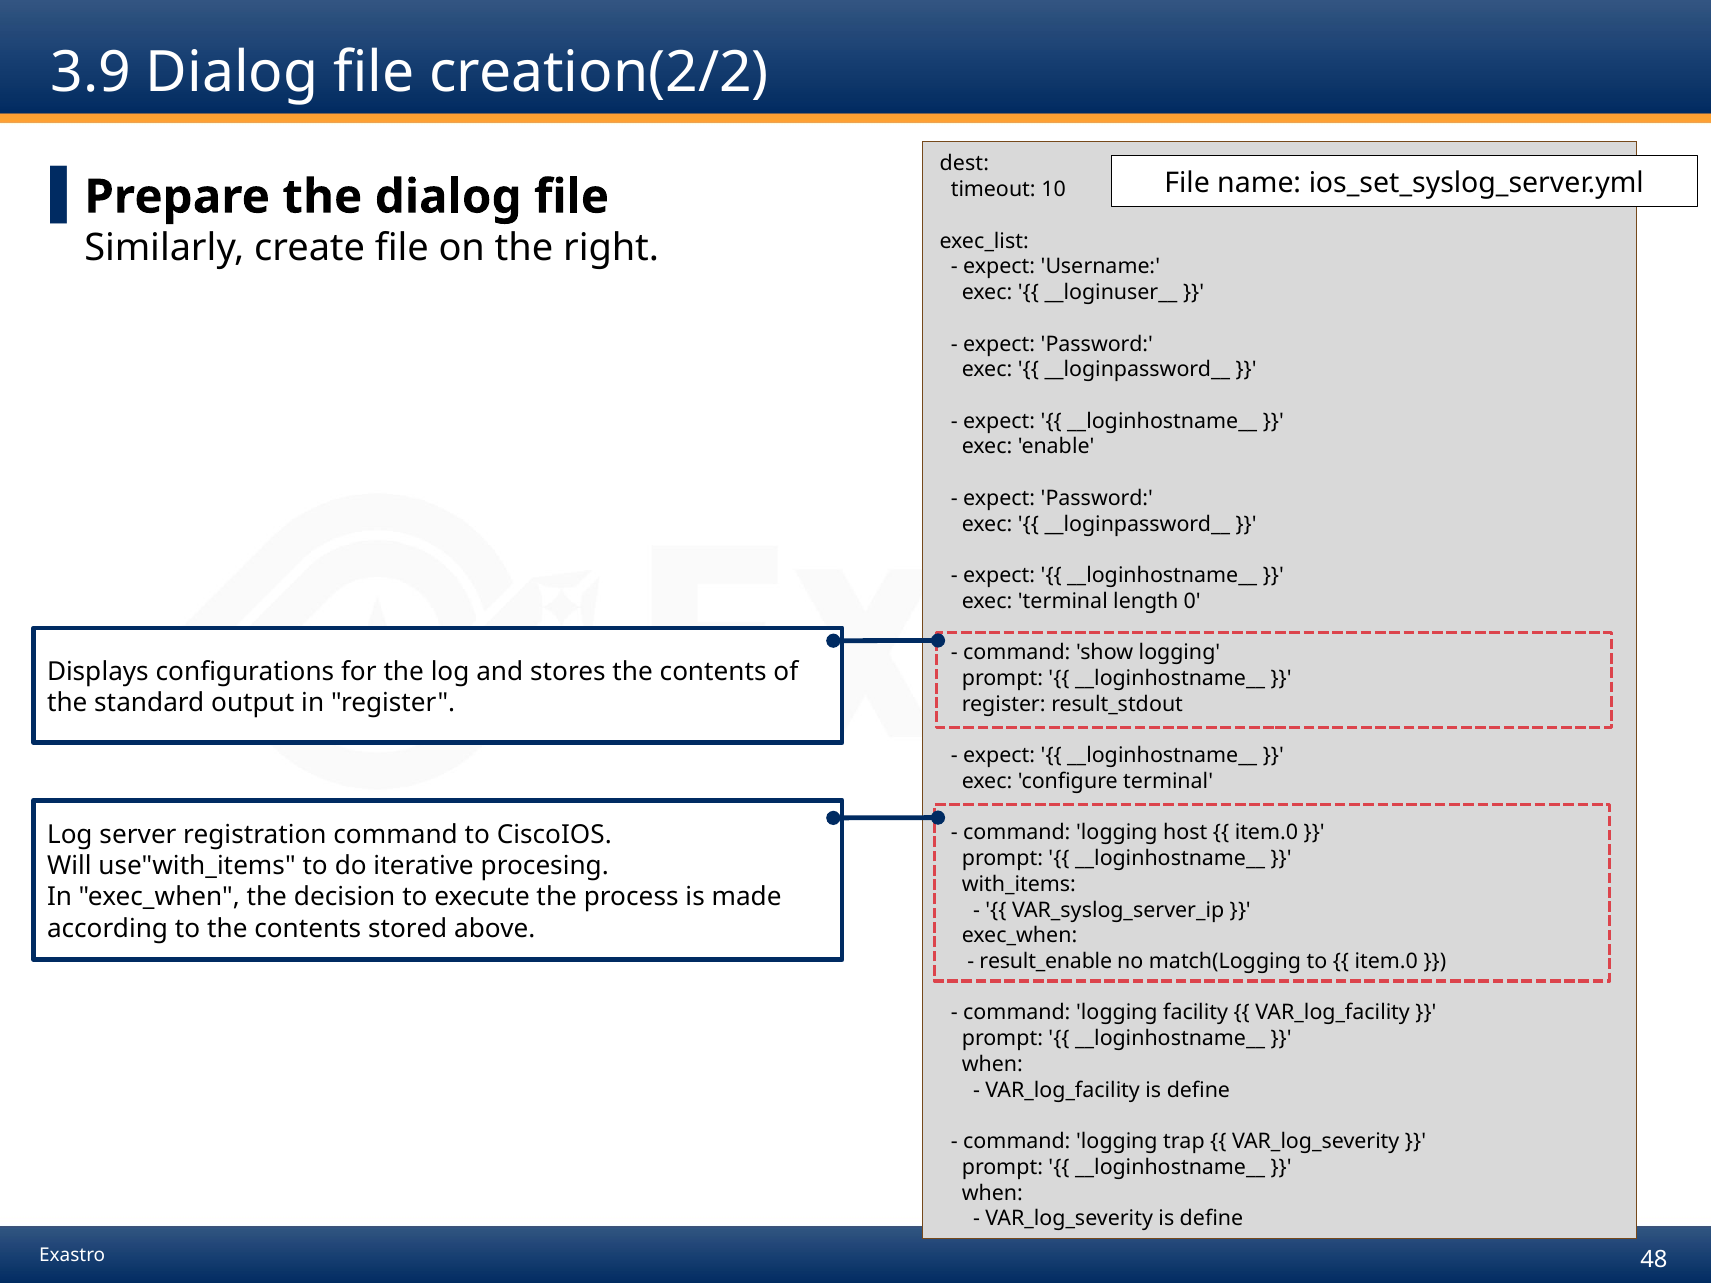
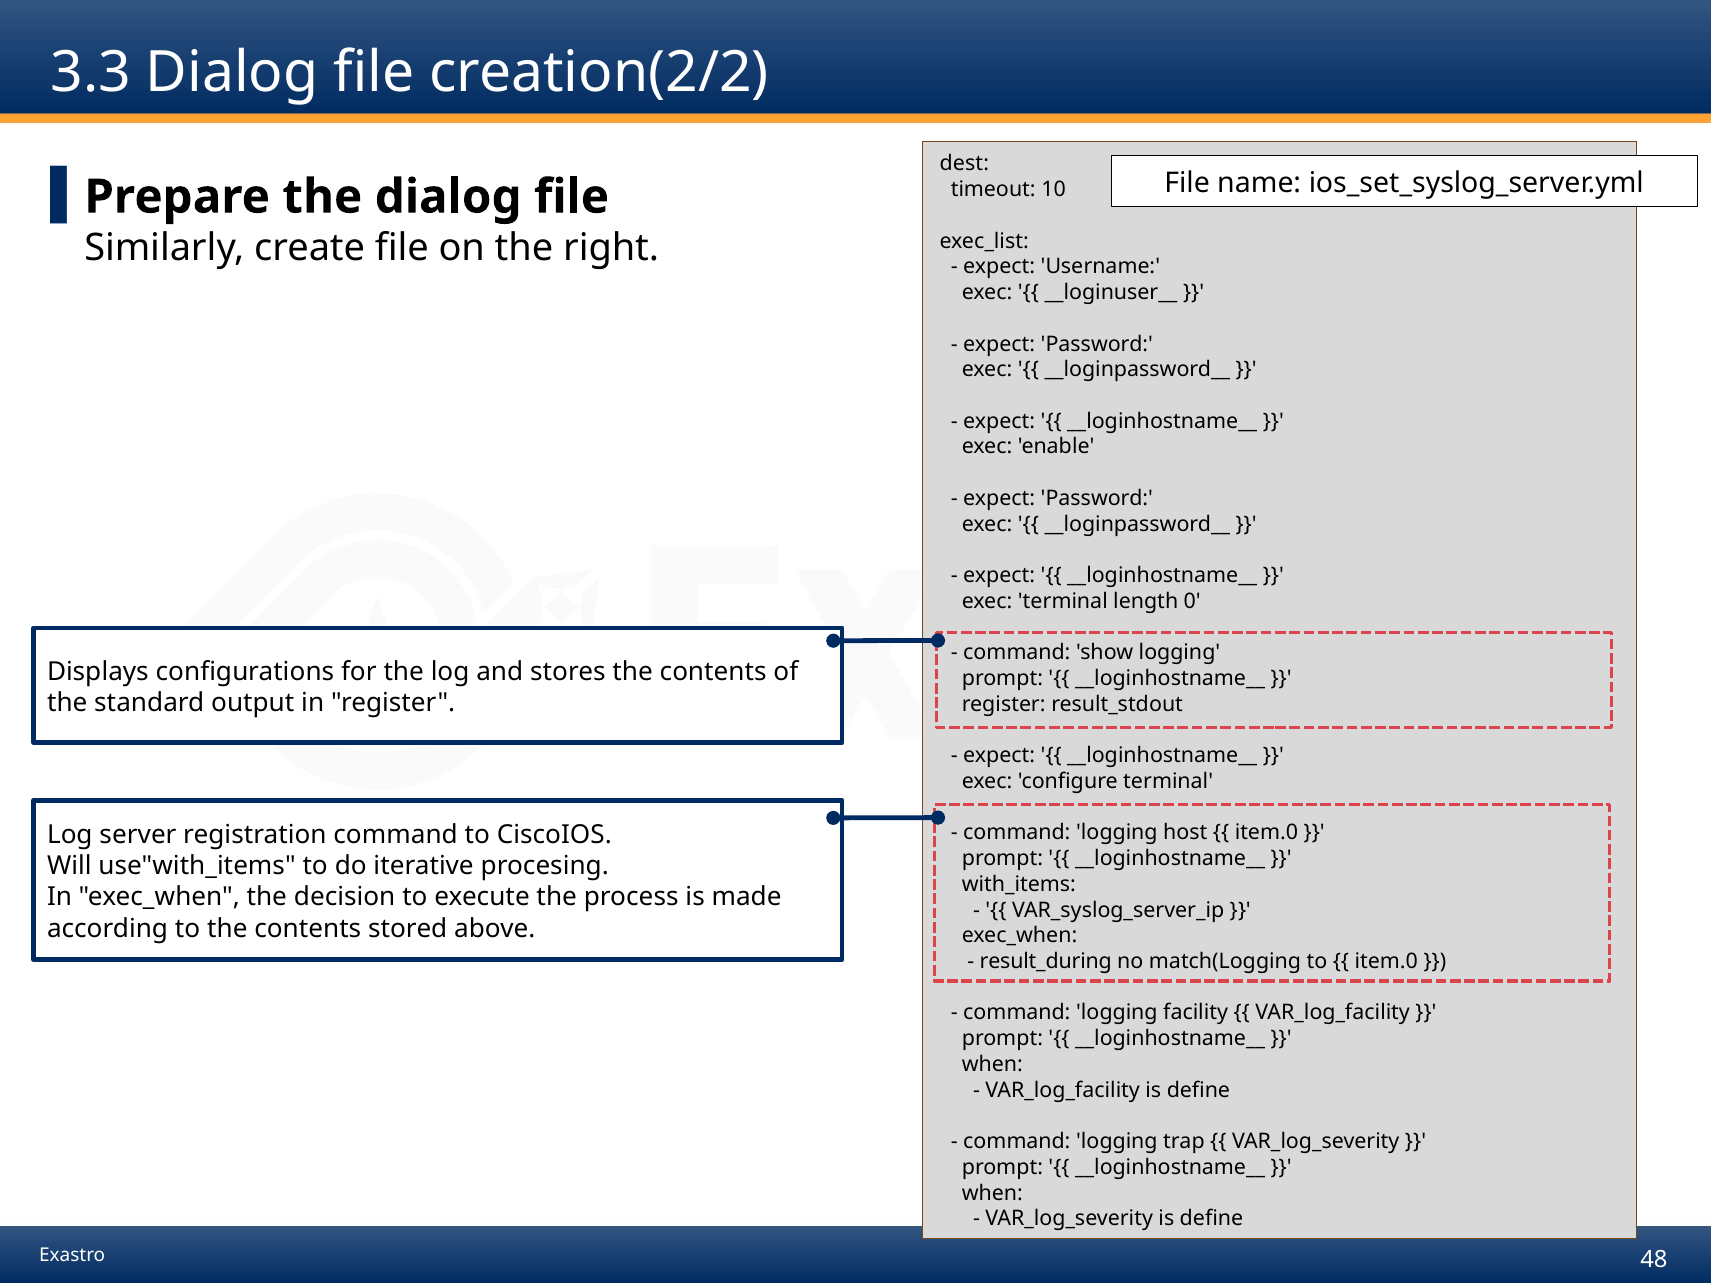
3.9: 3.9 -> 3.3
result_enable: result_enable -> result_during
